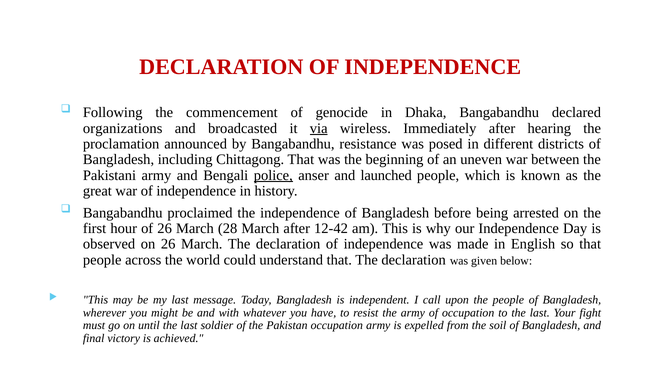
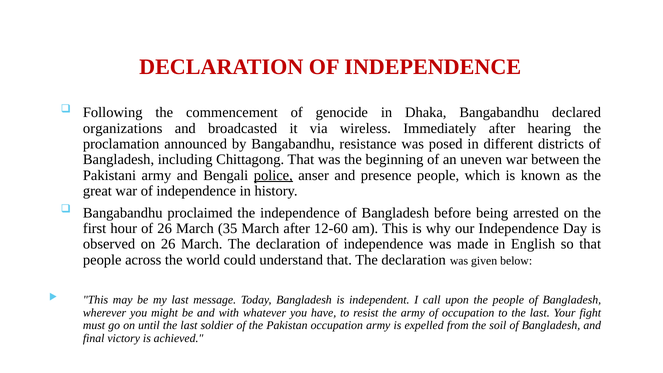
via underline: present -> none
launched: launched -> presence
28: 28 -> 35
12-42: 12-42 -> 12-60
